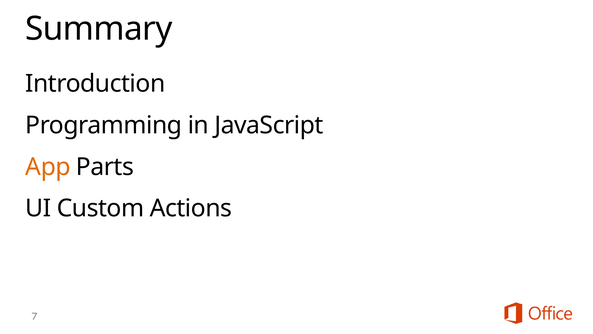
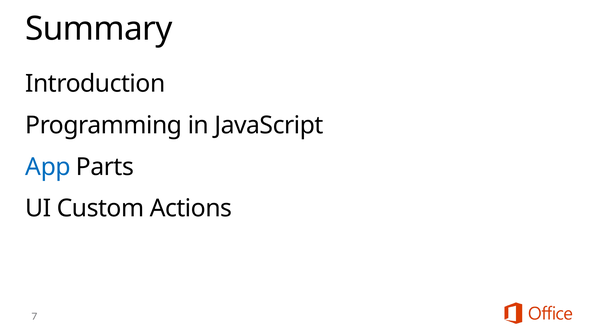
App colour: orange -> blue
